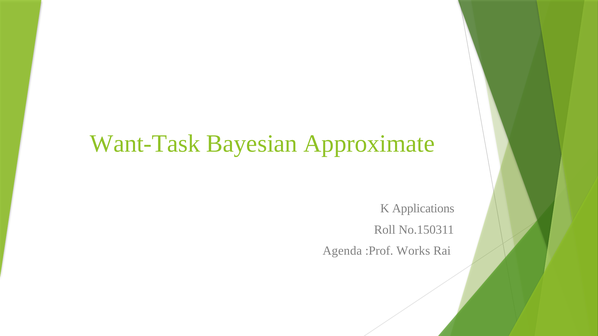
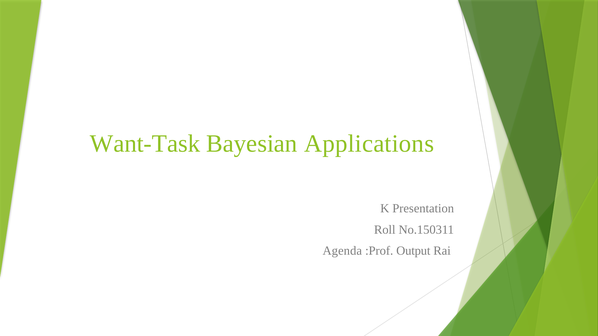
Approximate: Approximate -> Applications
Applications: Applications -> Presentation
Works: Works -> Output
